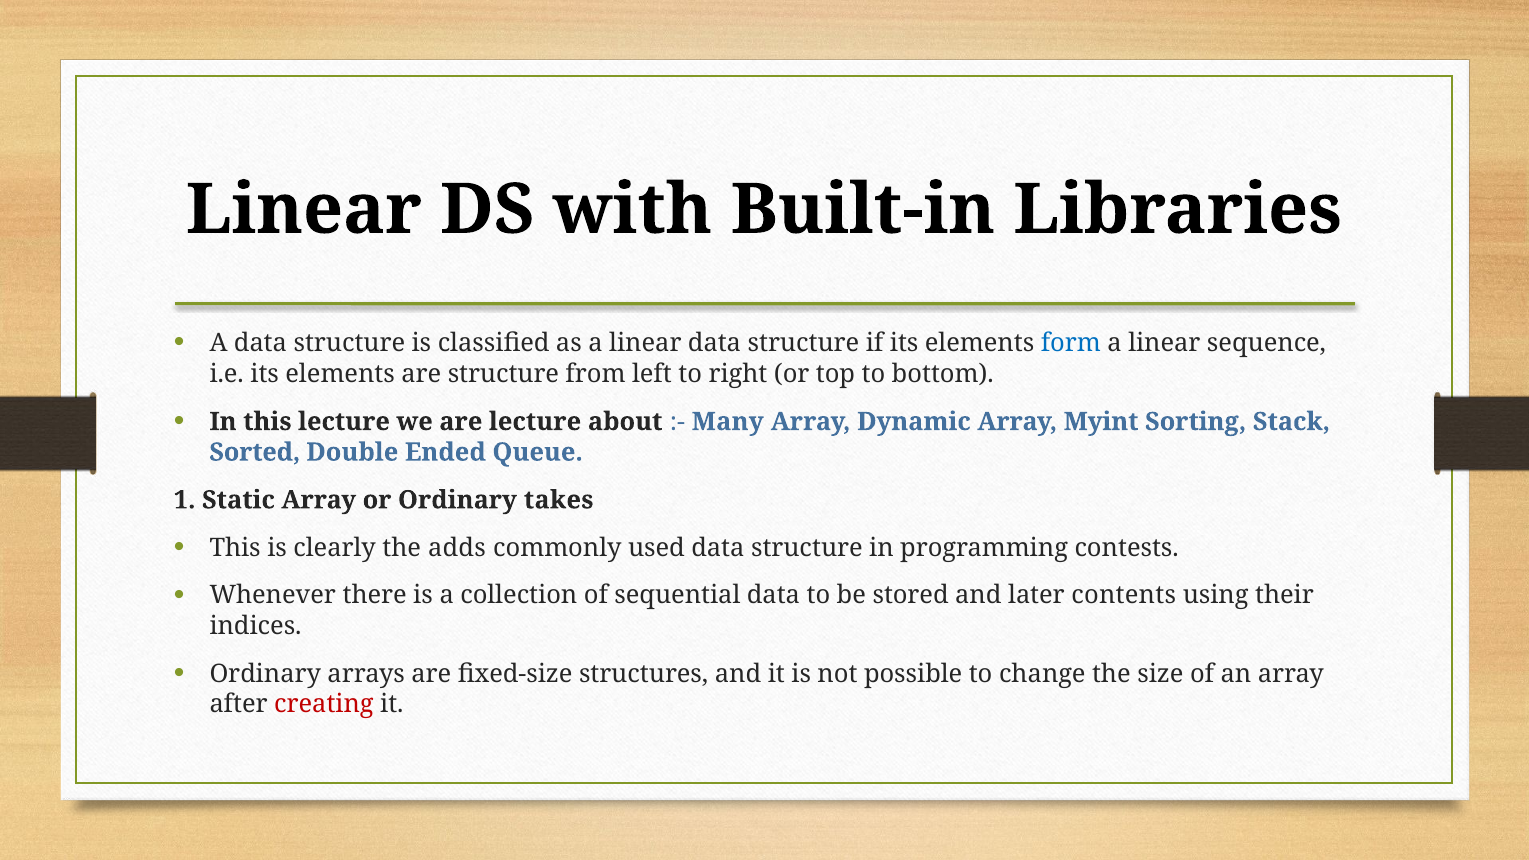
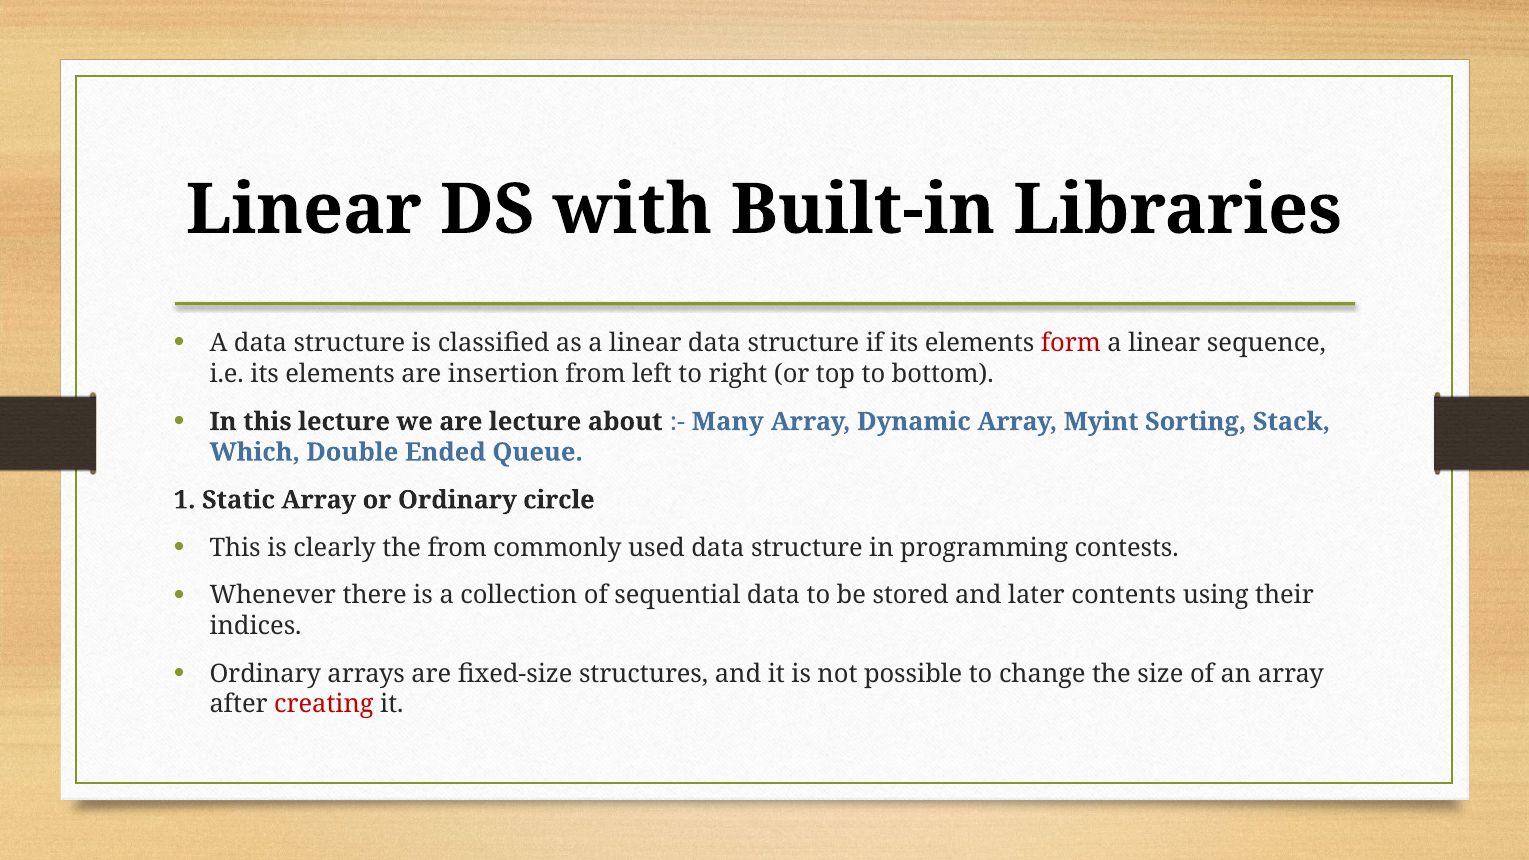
form colour: blue -> red
are structure: structure -> insertion
Sorted: Sorted -> Which
takes: takes -> circle
the adds: adds -> from
